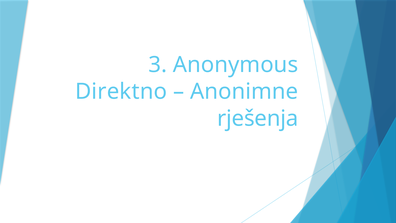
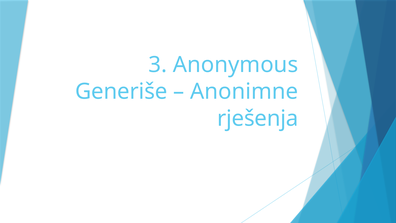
Direktno: Direktno -> Generiše
